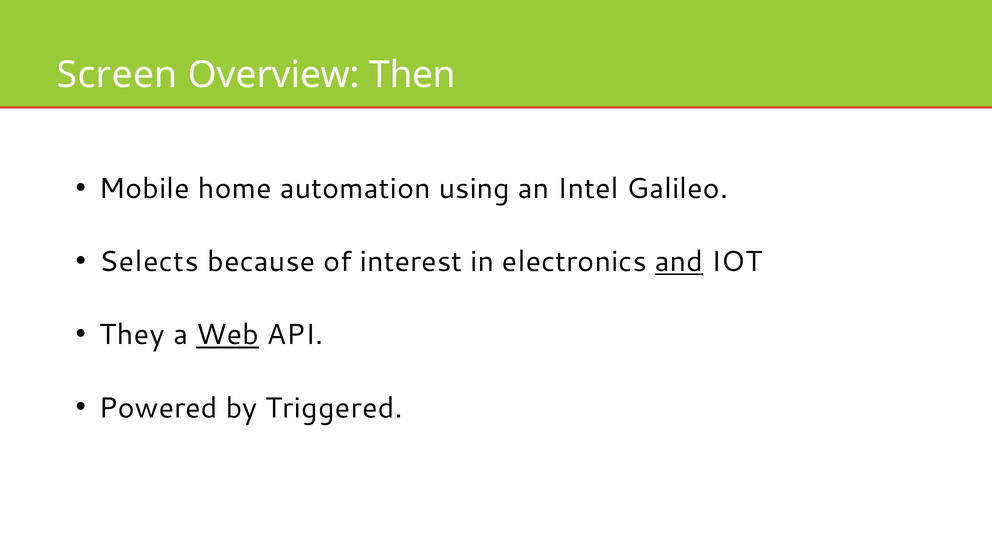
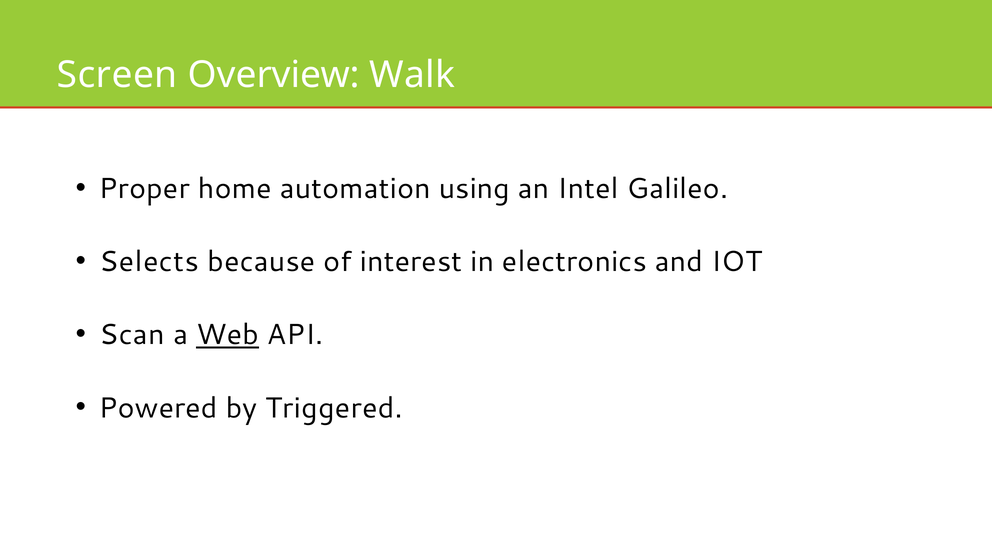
Then: Then -> Walk
Mobile: Mobile -> Proper
and underline: present -> none
They: They -> Scan
